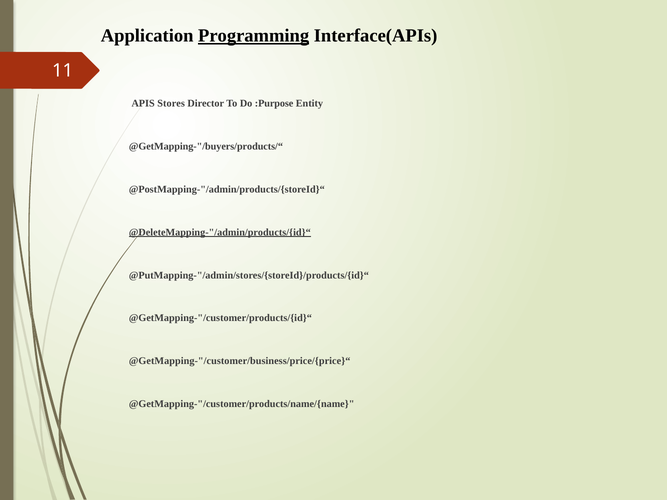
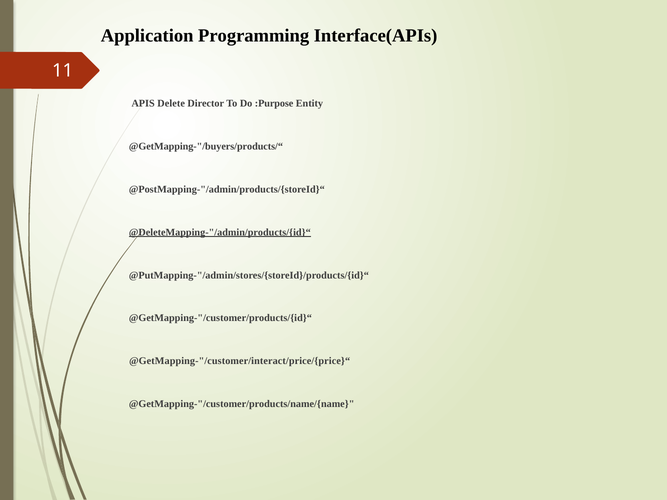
Programming underline: present -> none
Stores: Stores -> Delete
@GetMapping-"/customer/business/price/{price}“: @GetMapping-"/customer/business/price/{price}“ -> @GetMapping-"/customer/interact/price/{price}“
